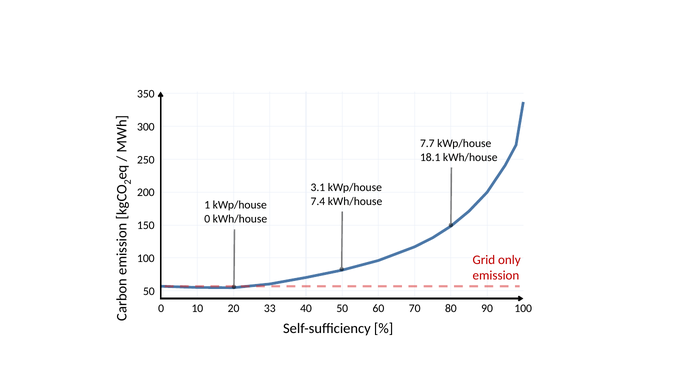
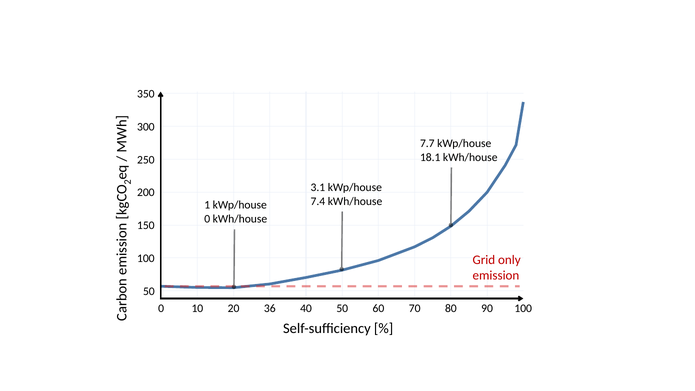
33: 33 -> 36
